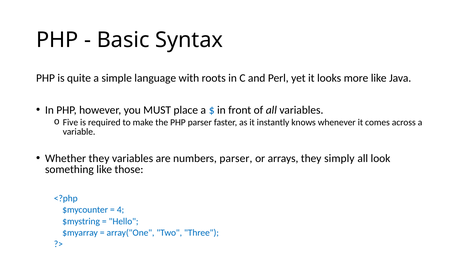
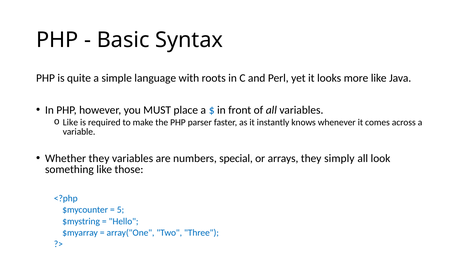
Five at (70, 122): Five -> Like
numbers parser: parser -> special
4: 4 -> 5
